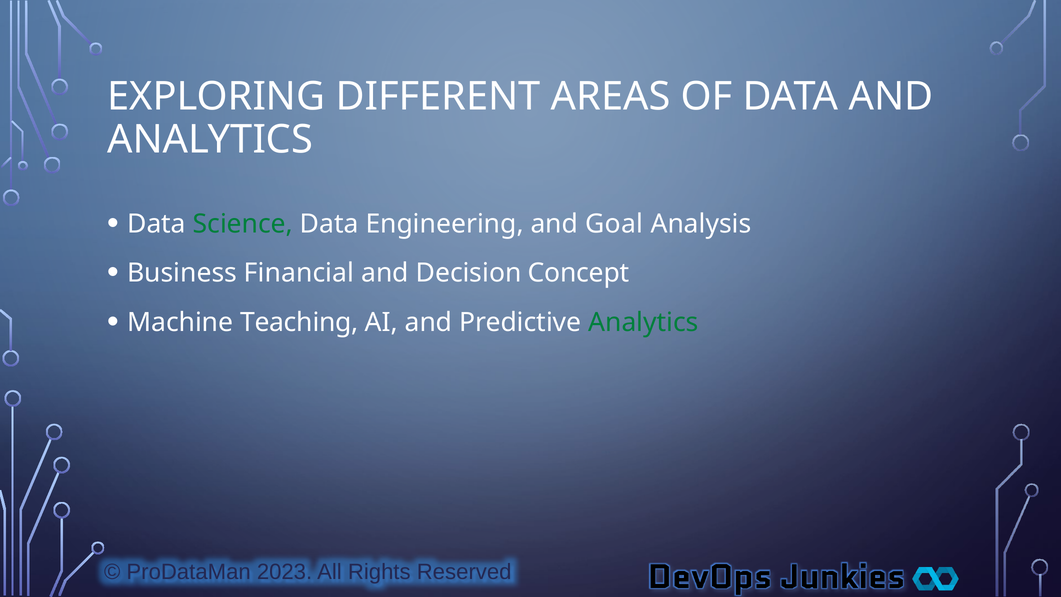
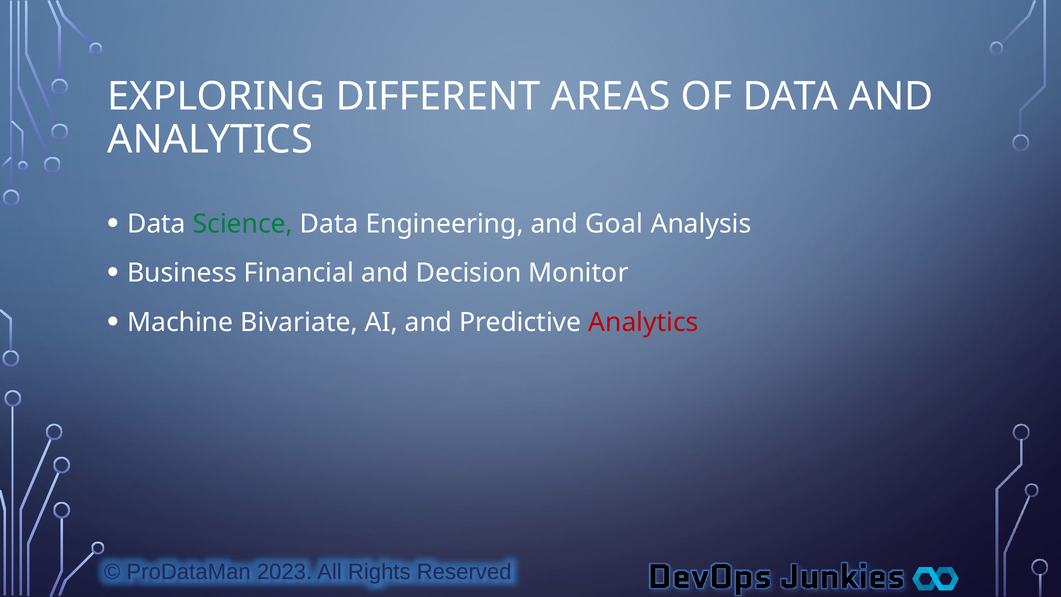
Concept: Concept -> Monitor
Teaching: Teaching -> Bivariate
Analytics at (643, 322) colour: green -> red
